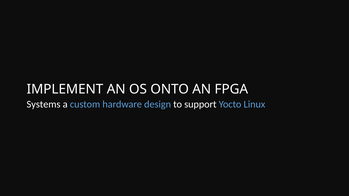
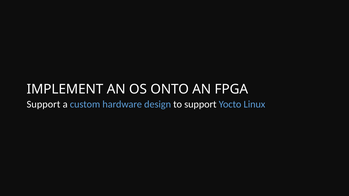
Systems at (44, 104): Systems -> Support
